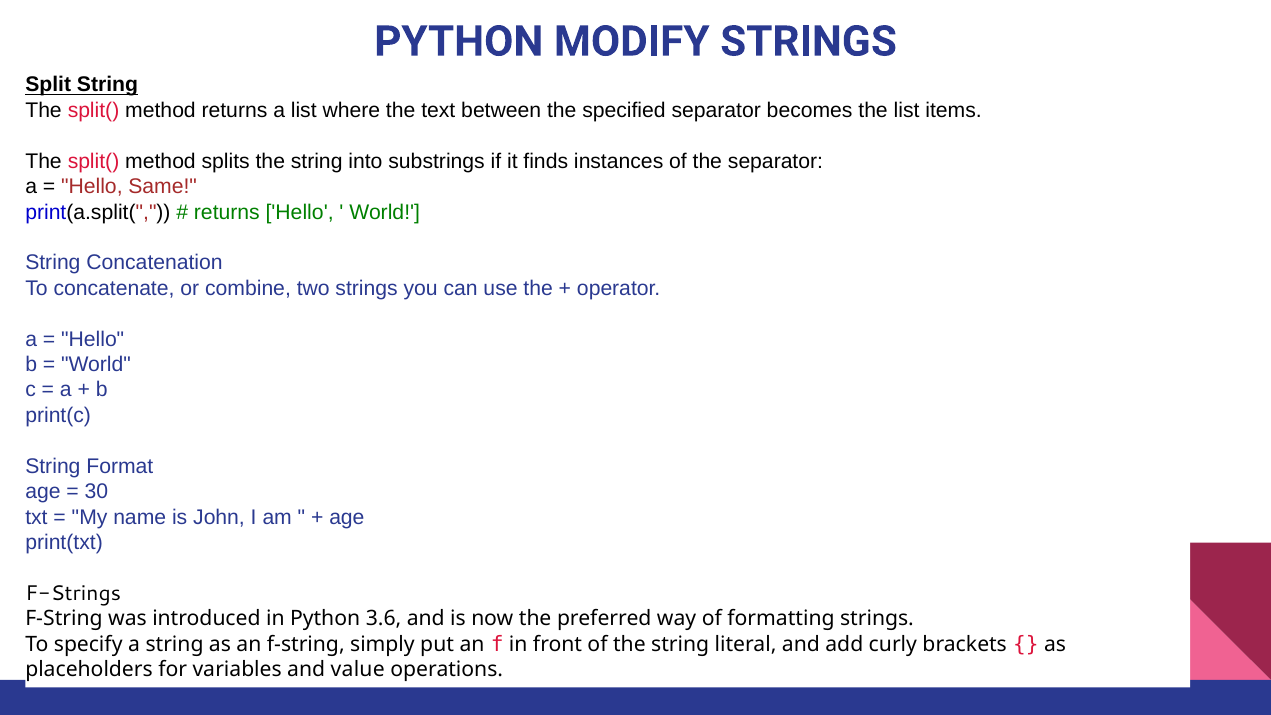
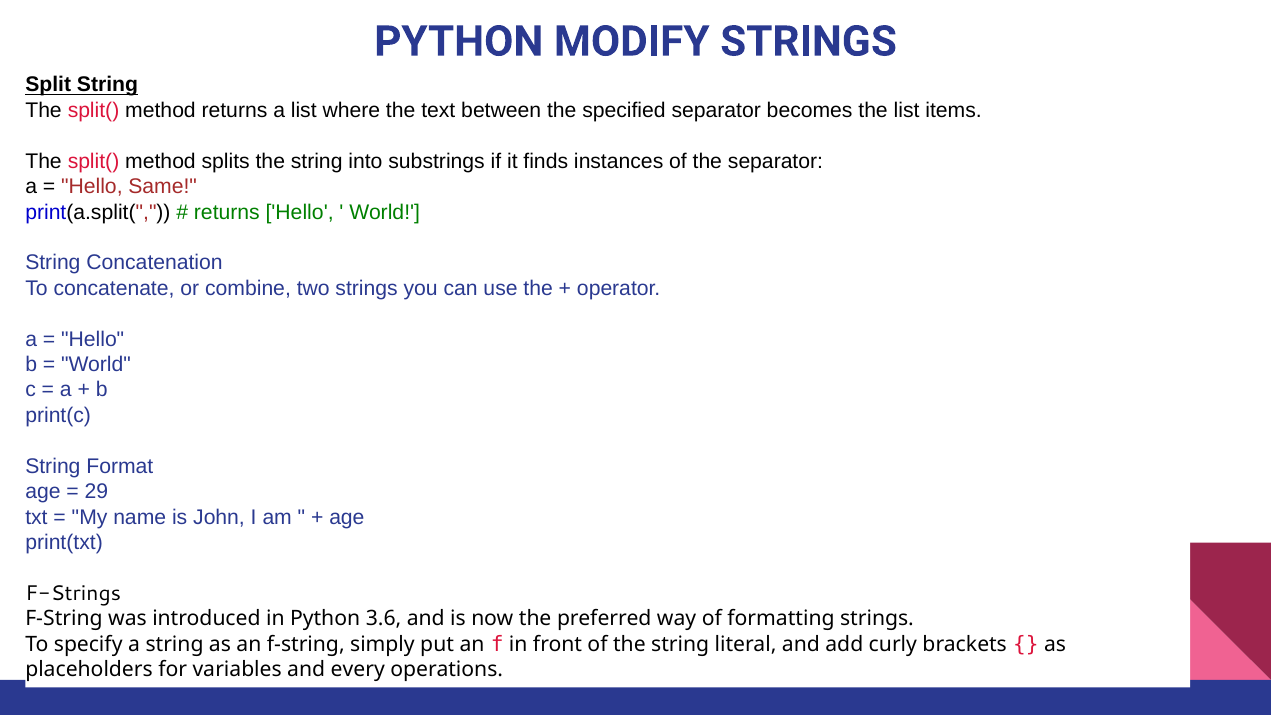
30: 30 -> 29
value: value -> every
